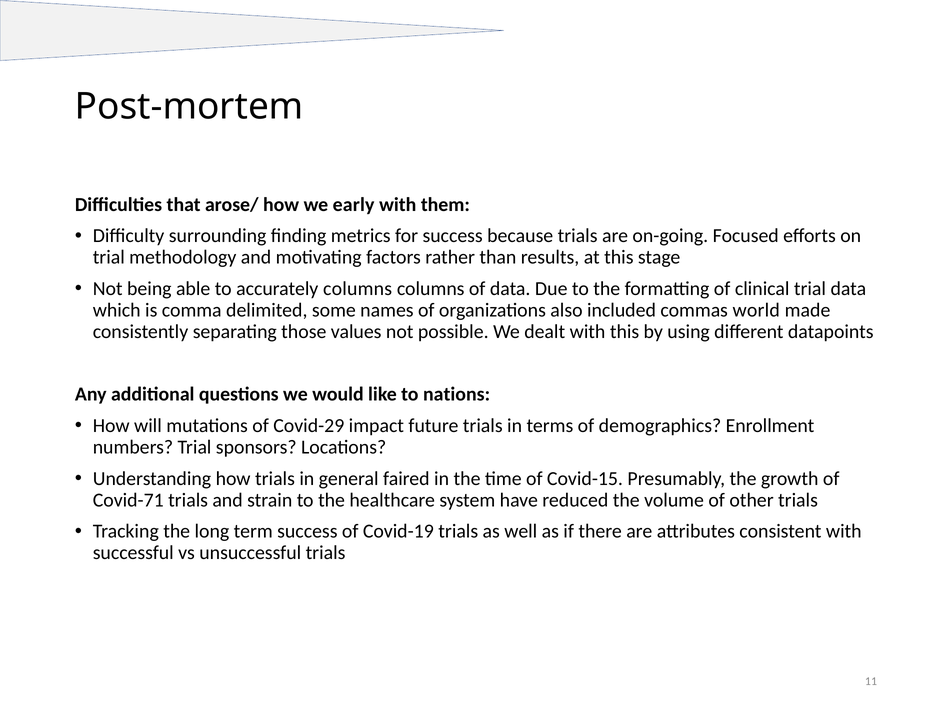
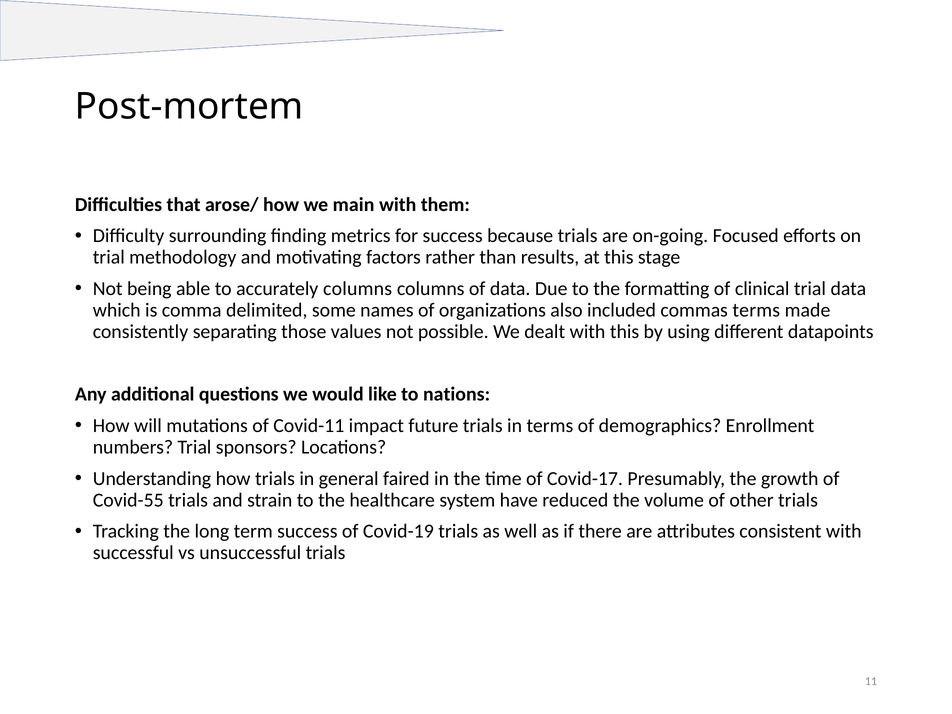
early: early -> main
commas world: world -> terms
Covid-29: Covid-29 -> Covid-11
Covid-15: Covid-15 -> Covid-17
Covid-71: Covid-71 -> Covid-55
